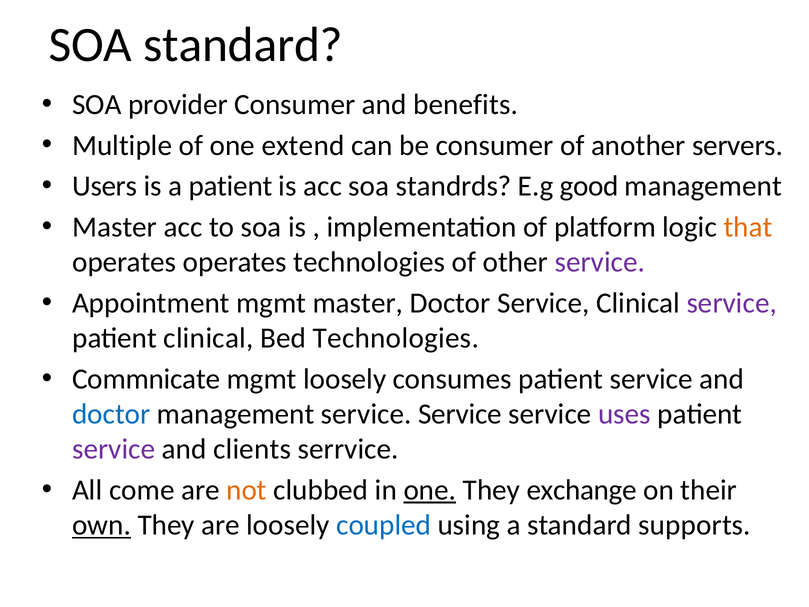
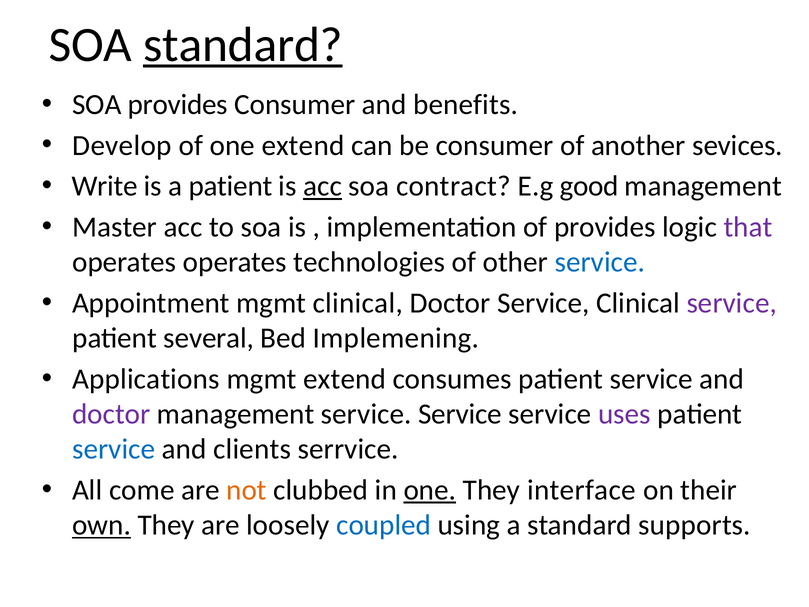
standard at (243, 45) underline: none -> present
SOA provider: provider -> provides
Multiple: Multiple -> Develop
servers: servers -> sevices
Users: Users -> Write
acc at (323, 186) underline: none -> present
standrds: standrds -> contract
of platform: platform -> provides
that colour: orange -> purple
service at (600, 262) colour: purple -> blue
mgmt master: master -> clinical
patient clinical: clinical -> several
Bed Technologies: Technologies -> Implemening
Commnicate: Commnicate -> Applications
mgmt loosely: loosely -> extend
doctor at (111, 414) colour: blue -> purple
service at (114, 449) colour: purple -> blue
exchange: exchange -> interface
